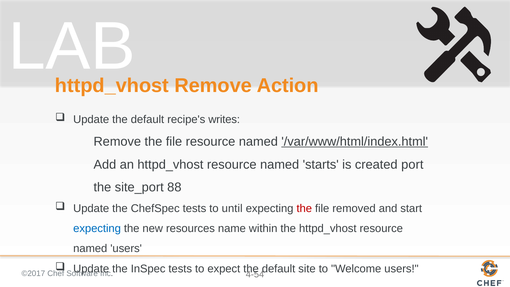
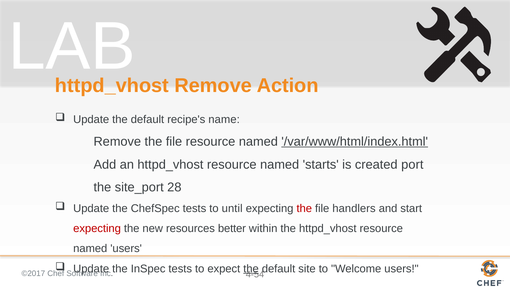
writes: writes -> name
88: 88 -> 28
removed: removed -> handlers
expecting at (97, 228) colour: blue -> red
name: name -> better
the at (251, 269) underline: none -> present
